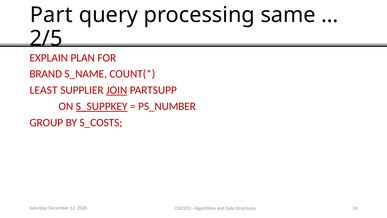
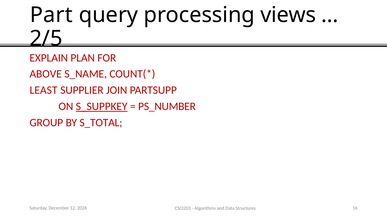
same: same -> views
BRAND: BRAND -> ABOVE
JOIN underline: present -> none
S_COSTS: S_COSTS -> S_TOTAL
